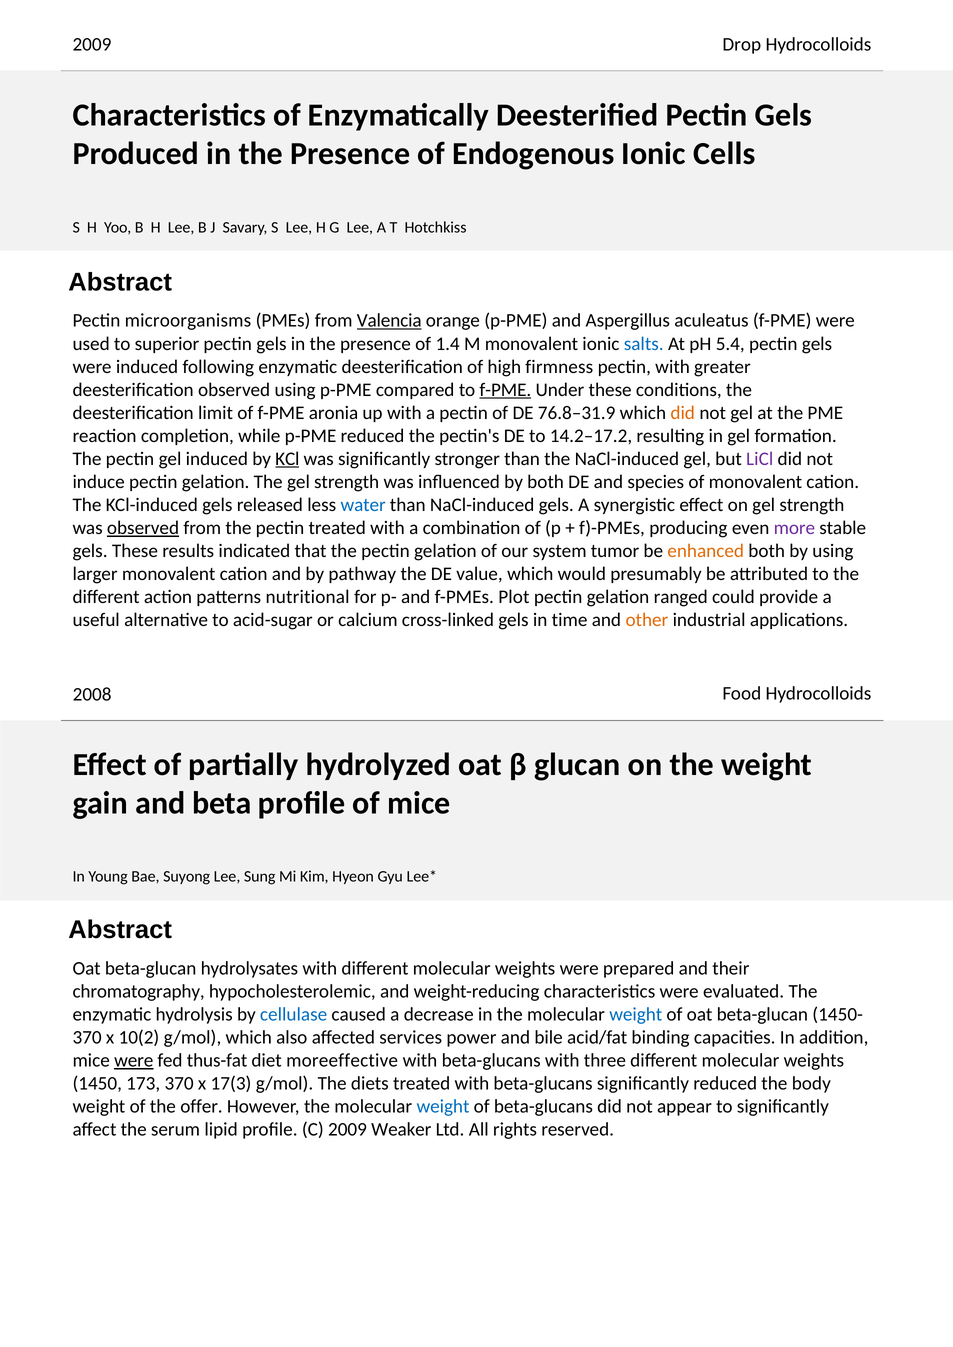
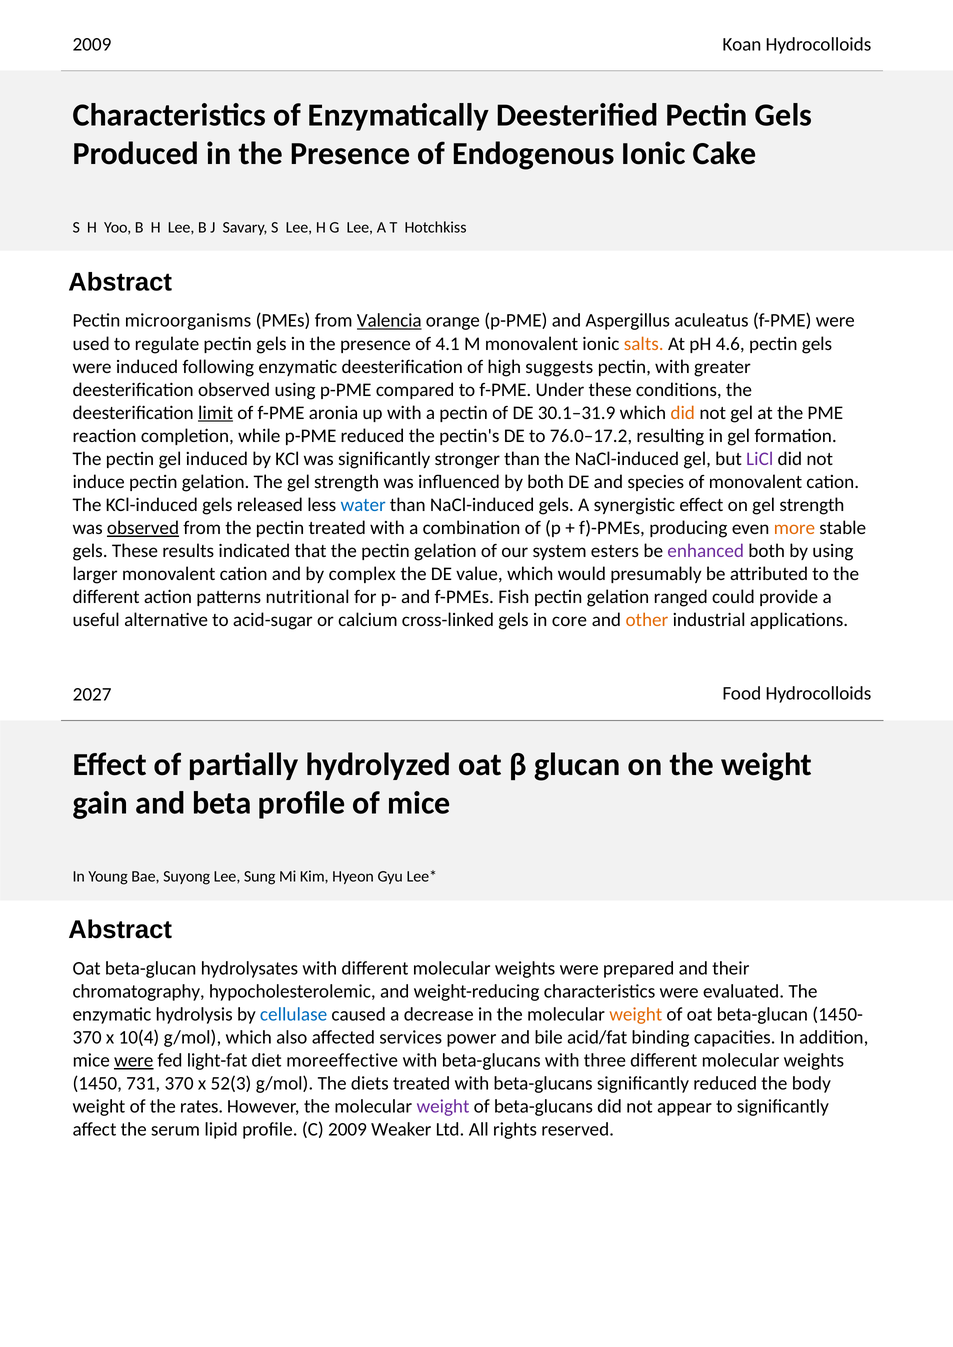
Drop: Drop -> Koan
Cells: Cells -> Cake
superior: superior -> regulate
1.4: 1.4 -> 4.1
salts colour: blue -> orange
5.4: 5.4 -> 4.6
firmness: firmness -> suggests
f-PME at (505, 390) underline: present -> none
limit underline: none -> present
76.8–31.9: 76.8–31.9 -> 30.1–31.9
14.2–17.2: 14.2–17.2 -> 76.0–17.2
KCl underline: present -> none
more colour: purple -> orange
tumor: tumor -> esters
enhanced colour: orange -> purple
pathway: pathway -> complex
Plot: Plot -> Fish
time: time -> core
2008: 2008 -> 2027
weight at (636, 1015) colour: blue -> orange
10(2: 10(2 -> 10(4
thus-fat: thus-fat -> light-fat
173: 173 -> 731
17(3: 17(3 -> 52(3
offer: offer -> rates
weight at (443, 1107) colour: blue -> purple
